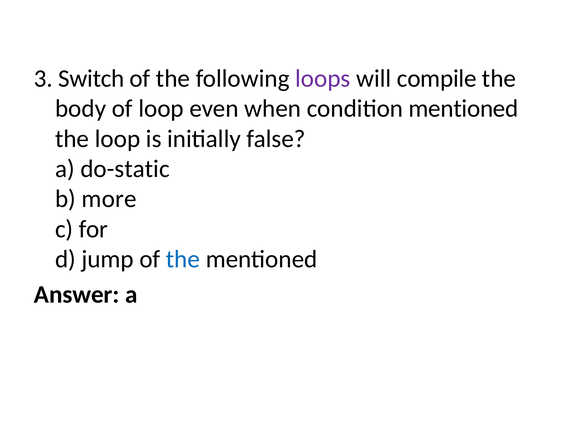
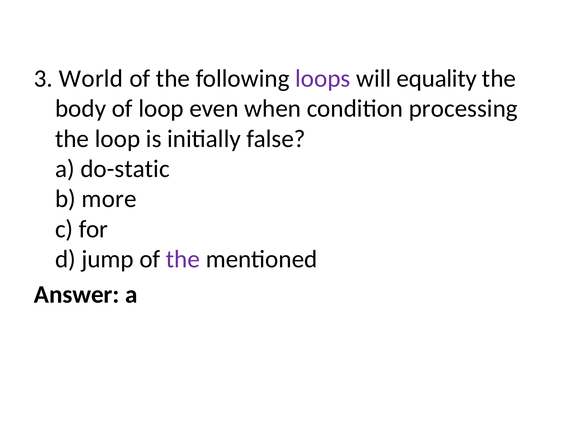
Switch: Switch -> World
compile: compile -> equality
condition mentioned: mentioned -> processing
the at (183, 259) colour: blue -> purple
